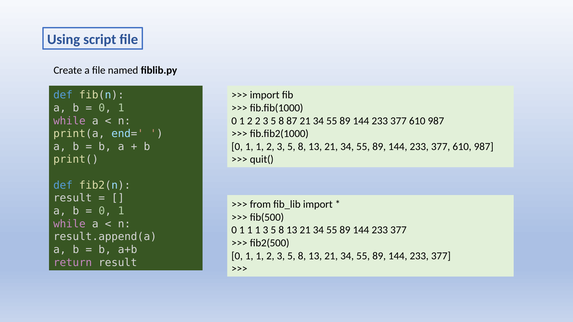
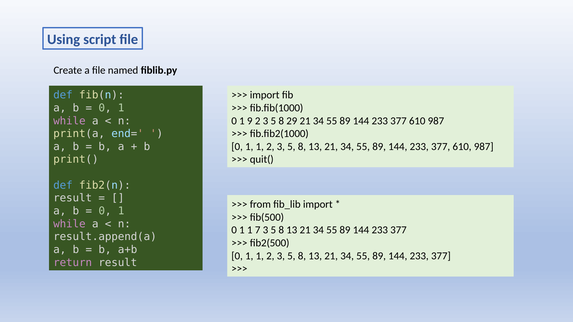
0 1 2: 2 -> 9
87: 87 -> 29
1 1 1: 1 -> 7
